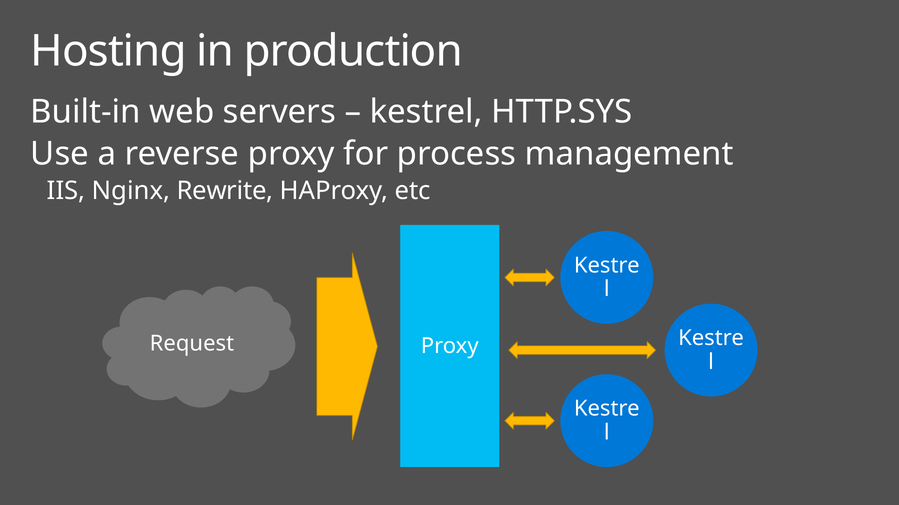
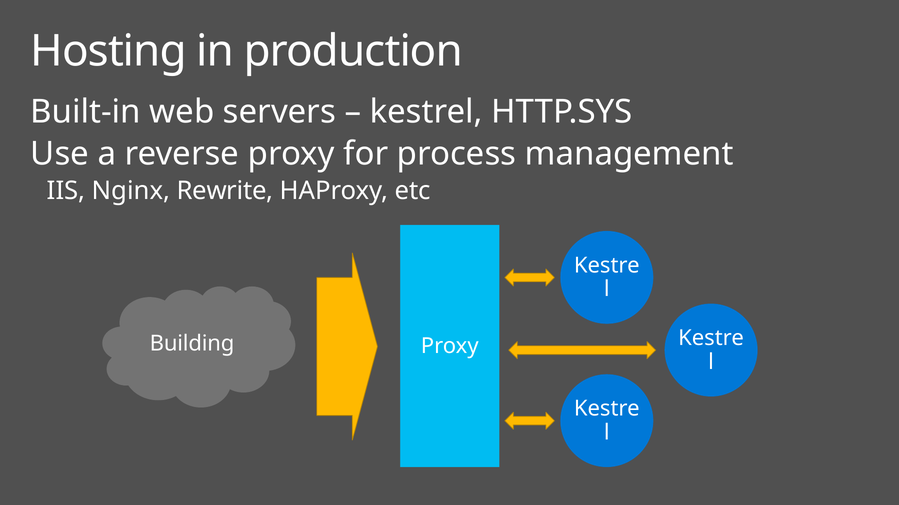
Request: Request -> Building
